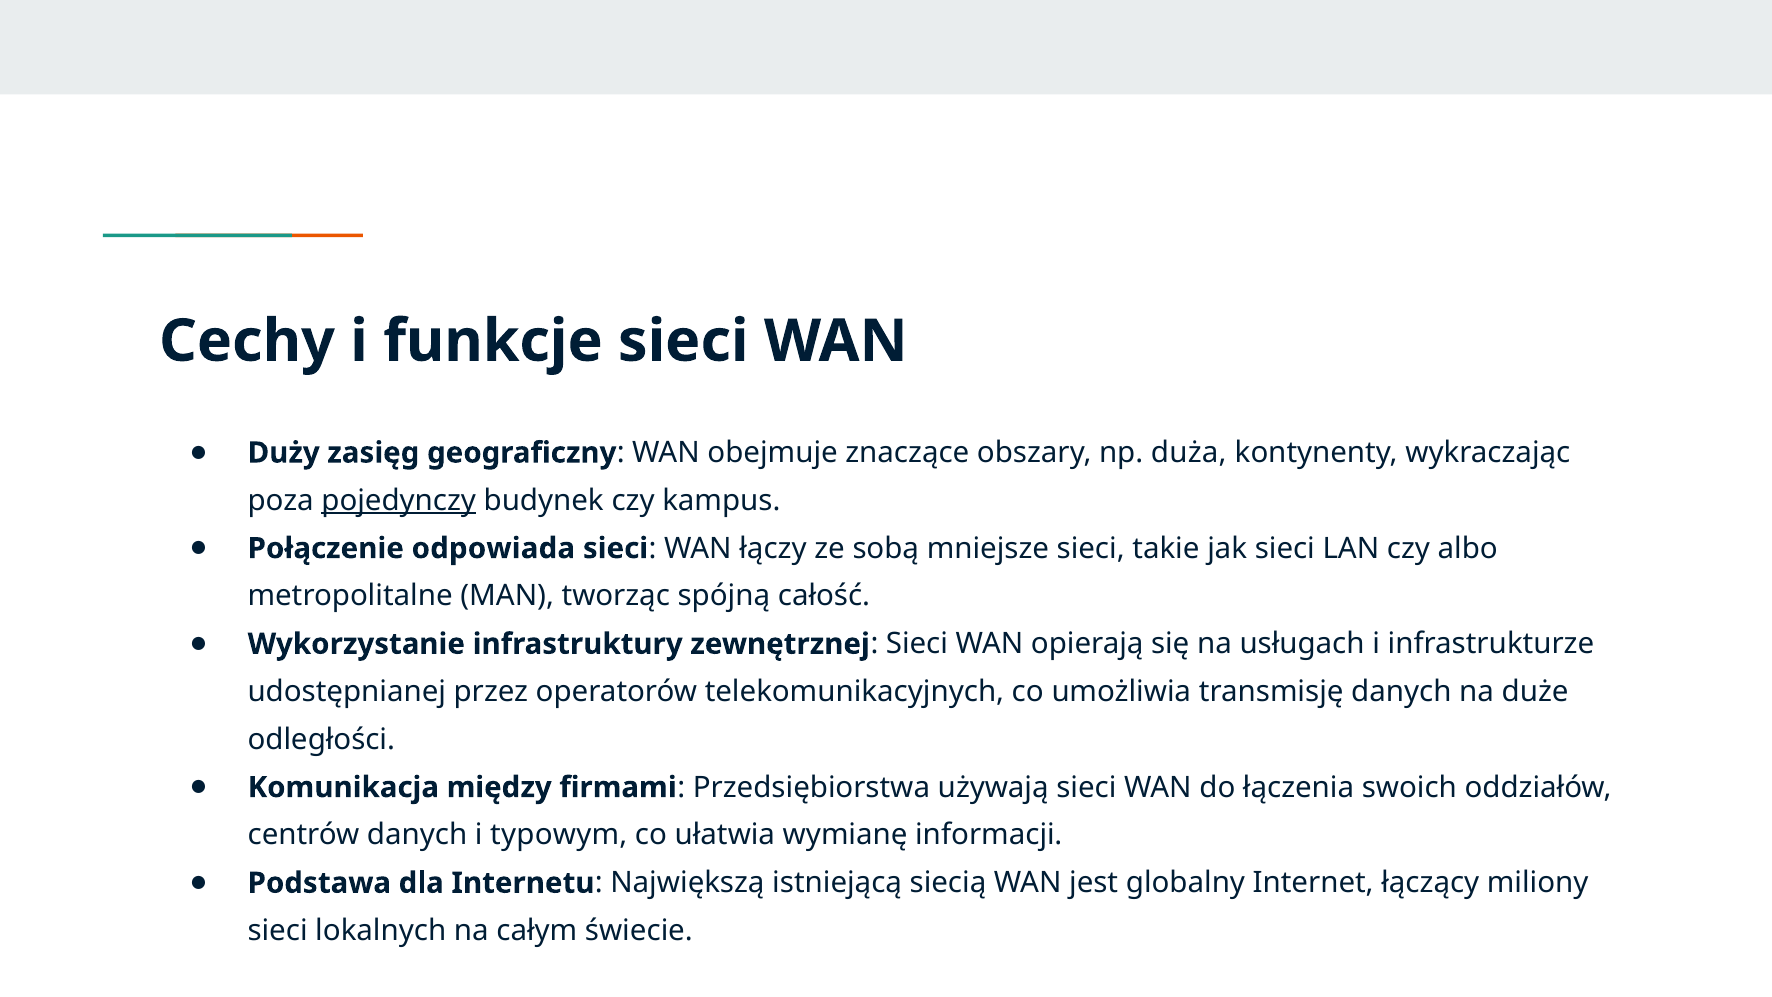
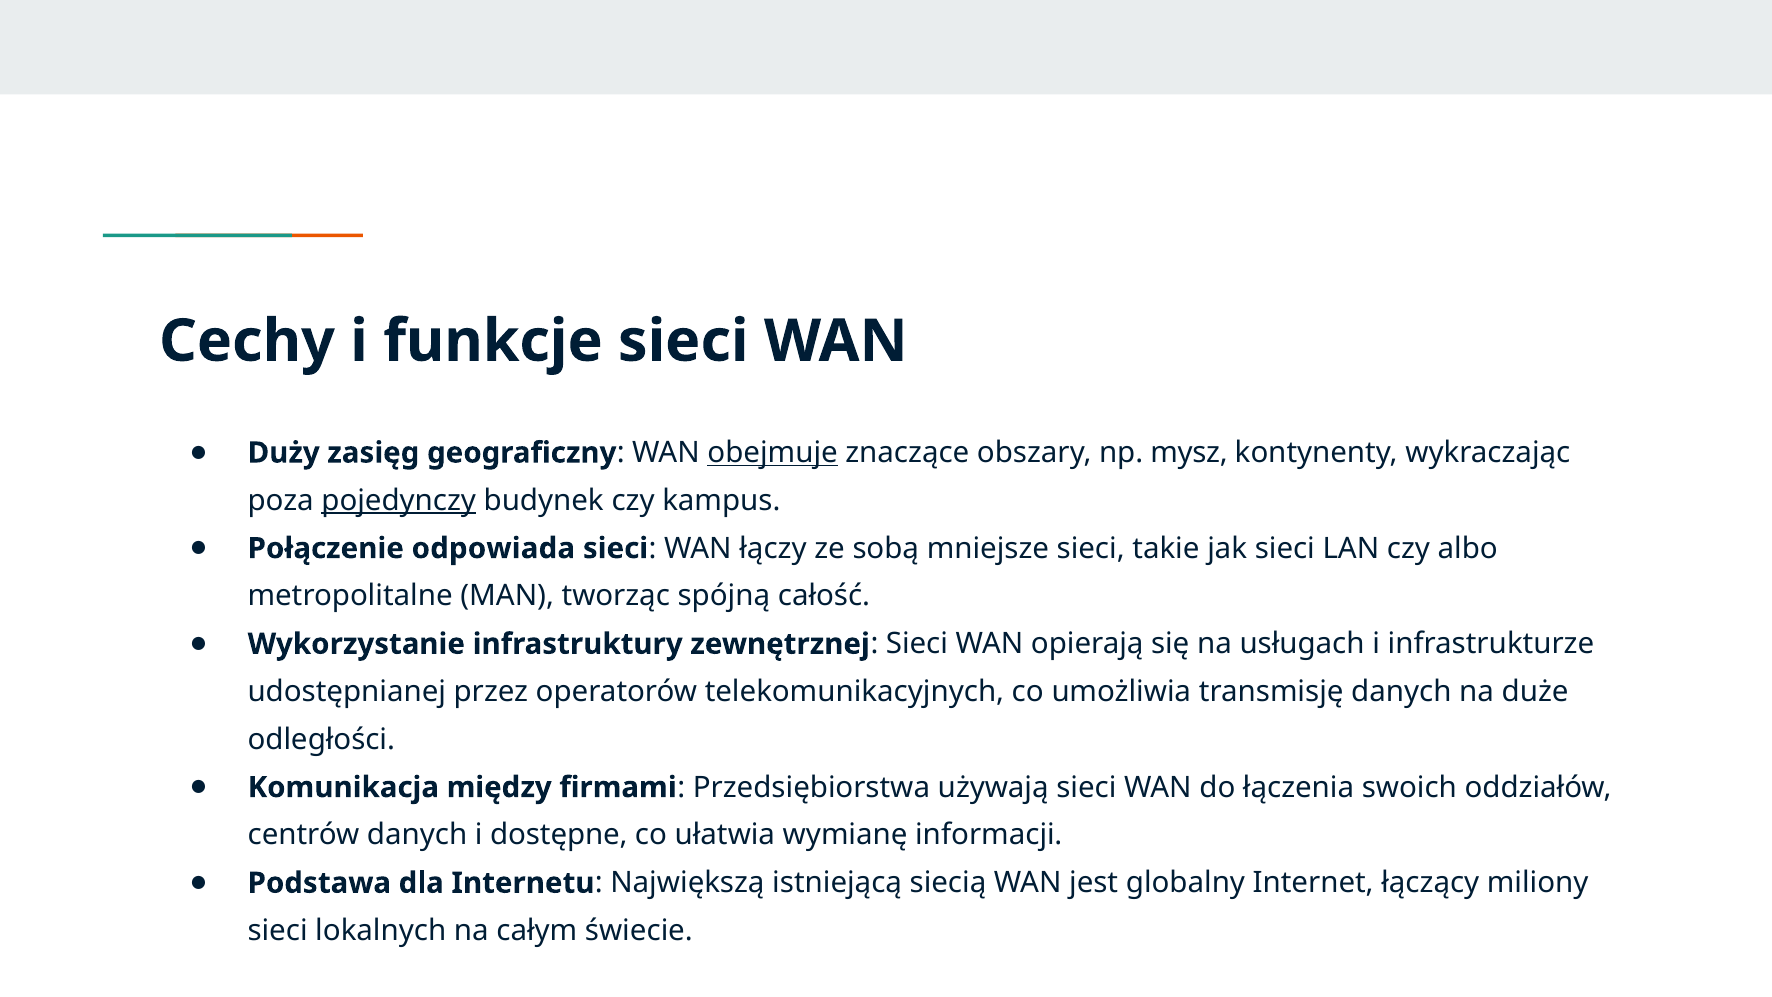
obejmuje underline: none -> present
duża: duża -> mysz
typowym: typowym -> dostępne
